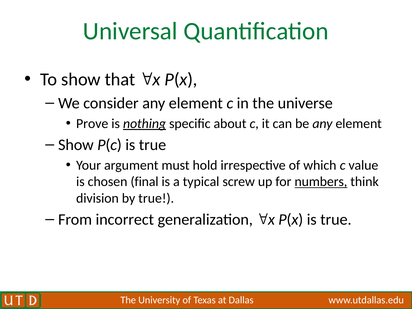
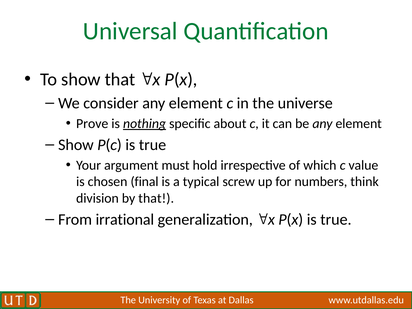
numbers underline: present -> none
by true: true -> that
incorrect: incorrect -> irrational
